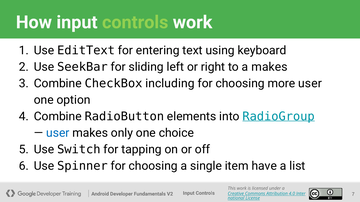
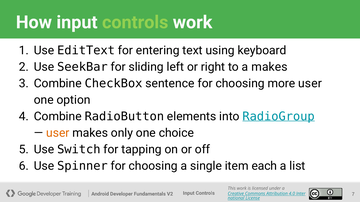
including: including -> sentence
user at (58, 133) colour: blue -> orange
have: have -> each
